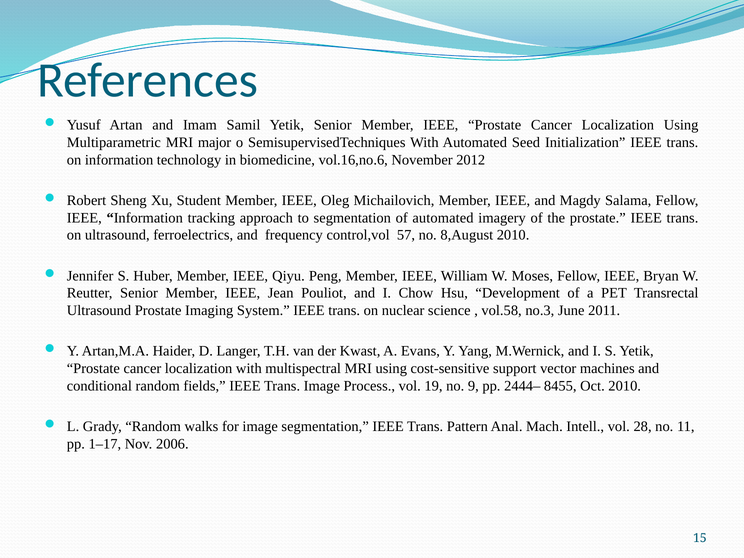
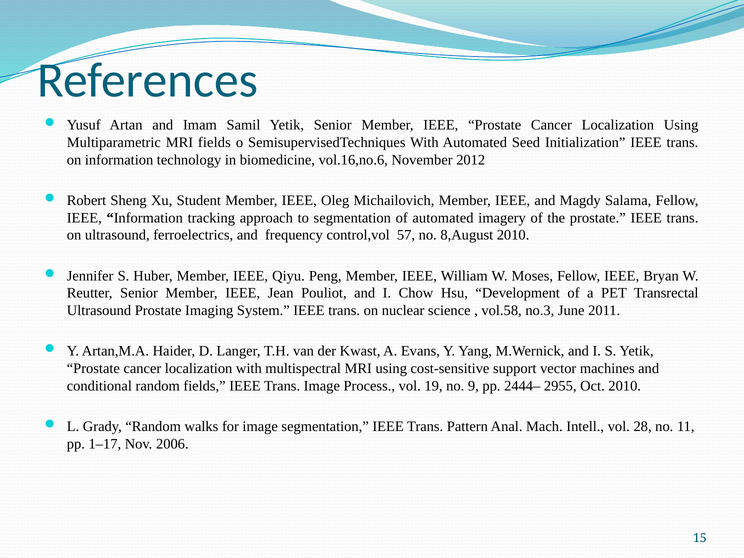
MRI major: major -> fields
8455: 8455 -> 2955
